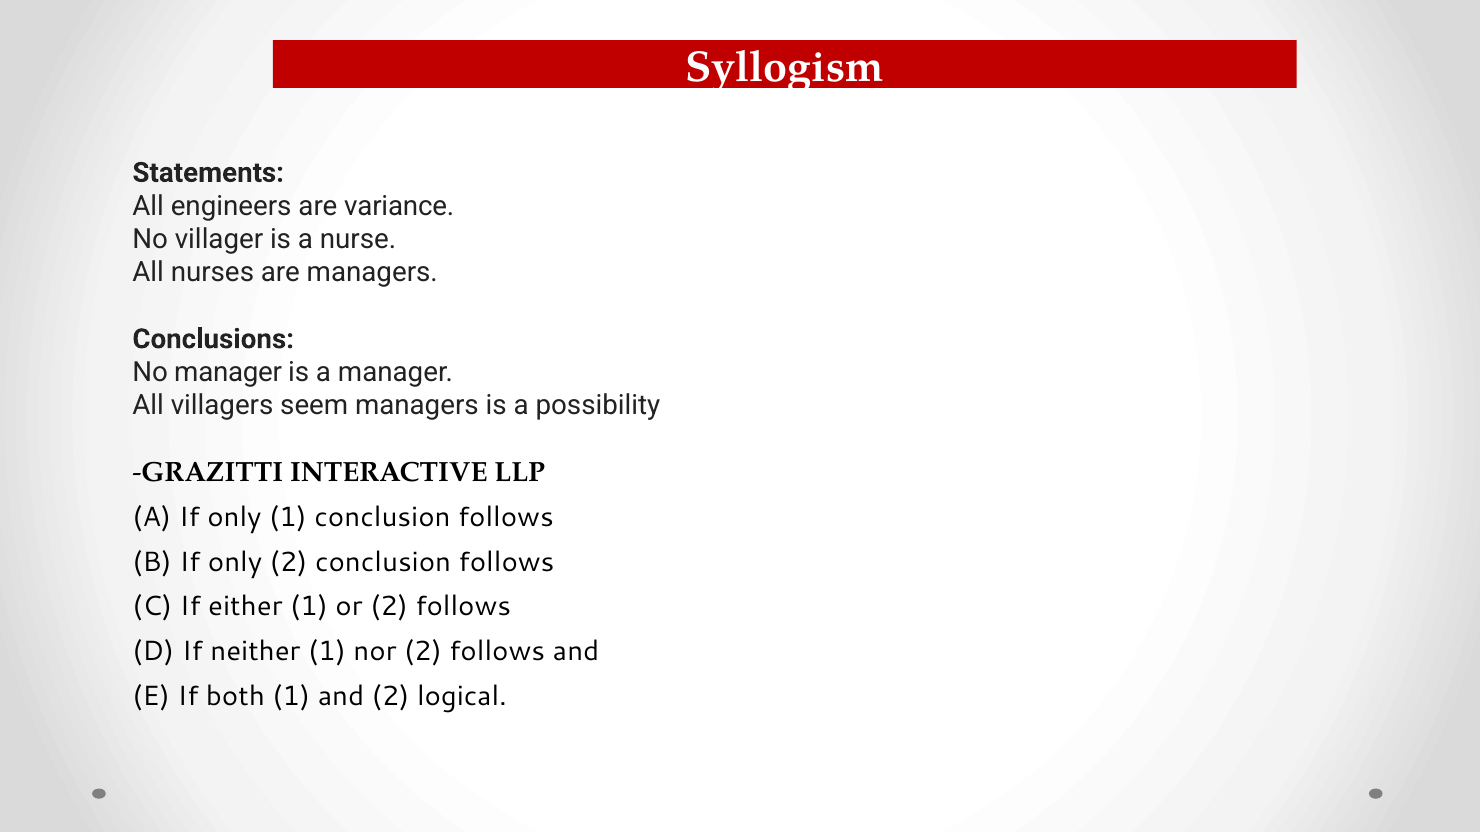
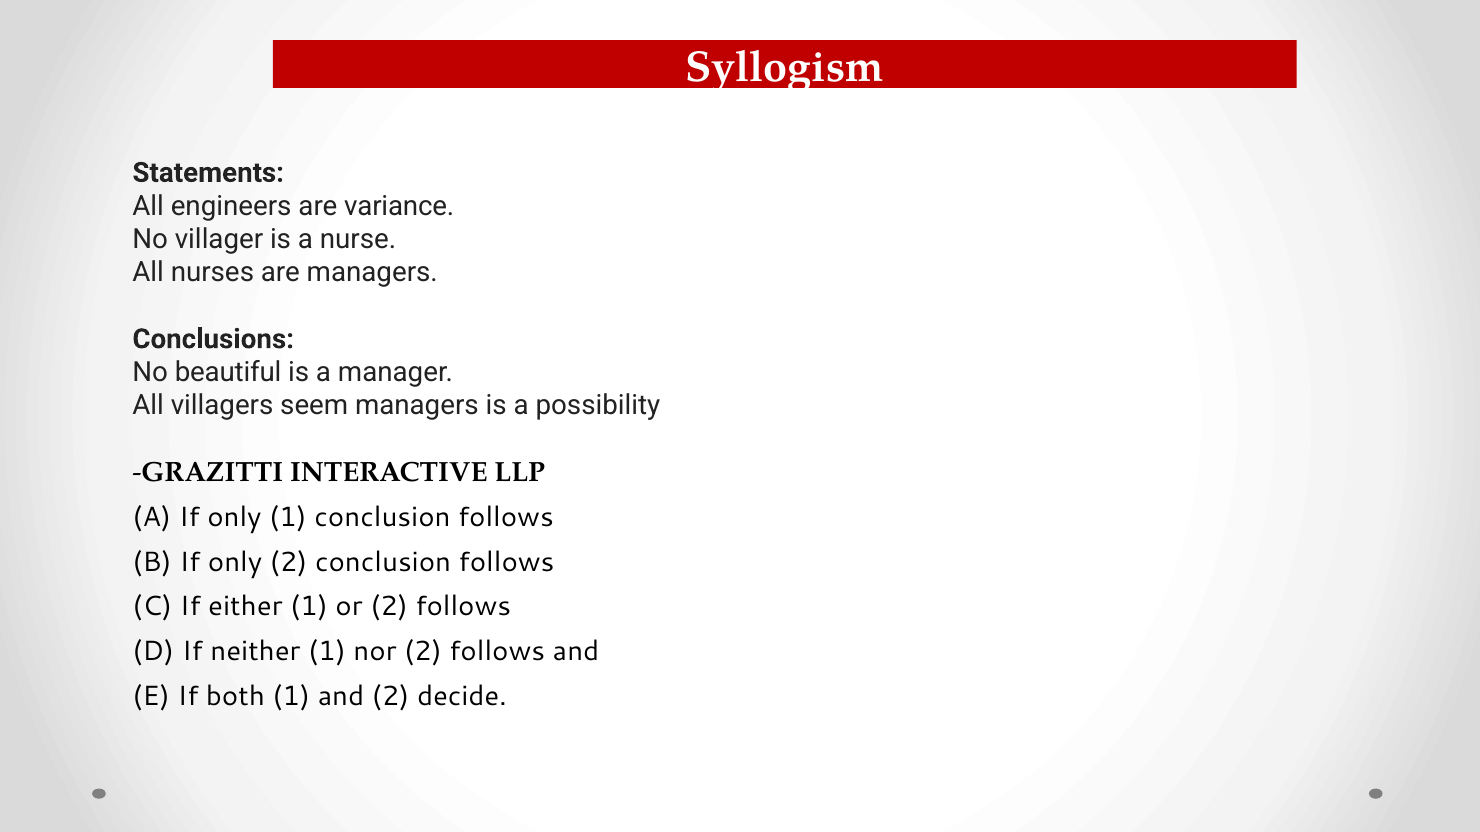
No manager: manager -> beautiful
logical: logical -> decide
